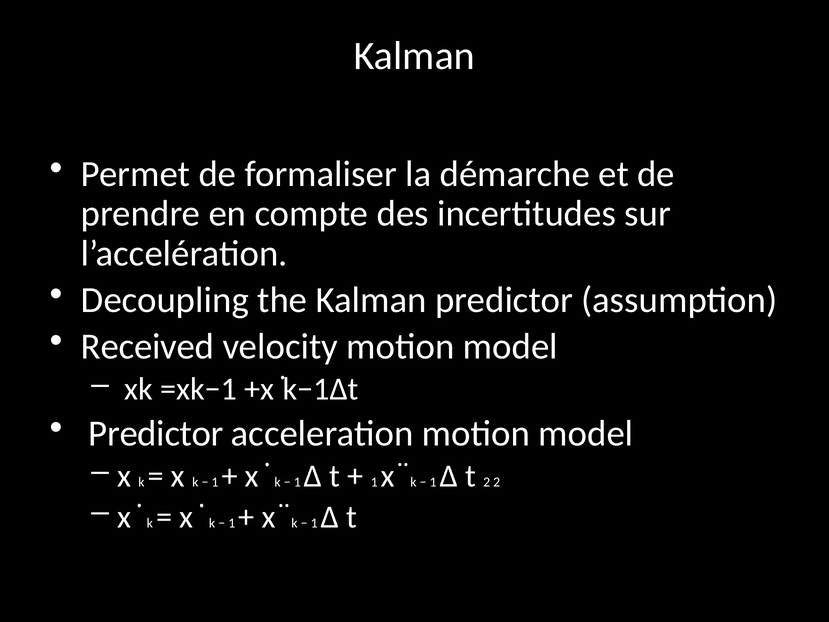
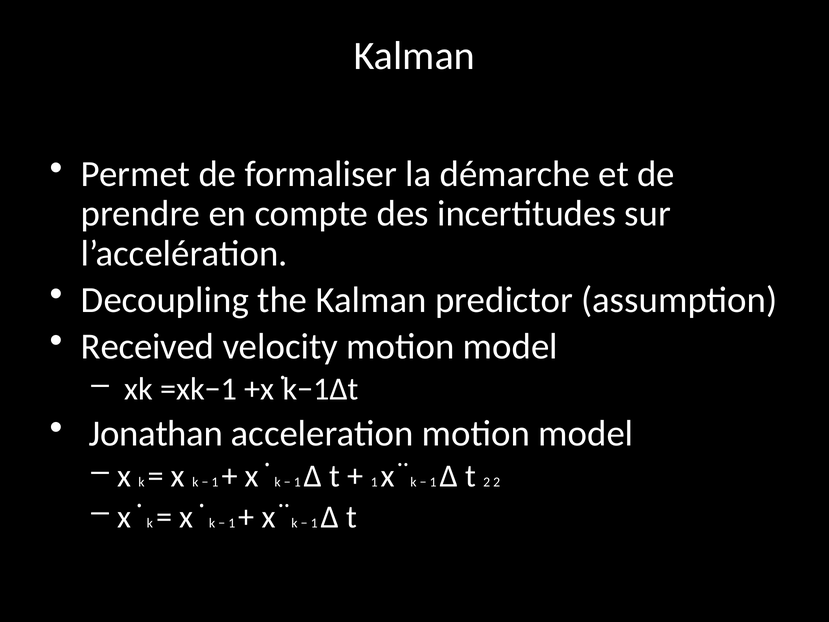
Predictor at (156, 434): Predictor -> Jonathan
